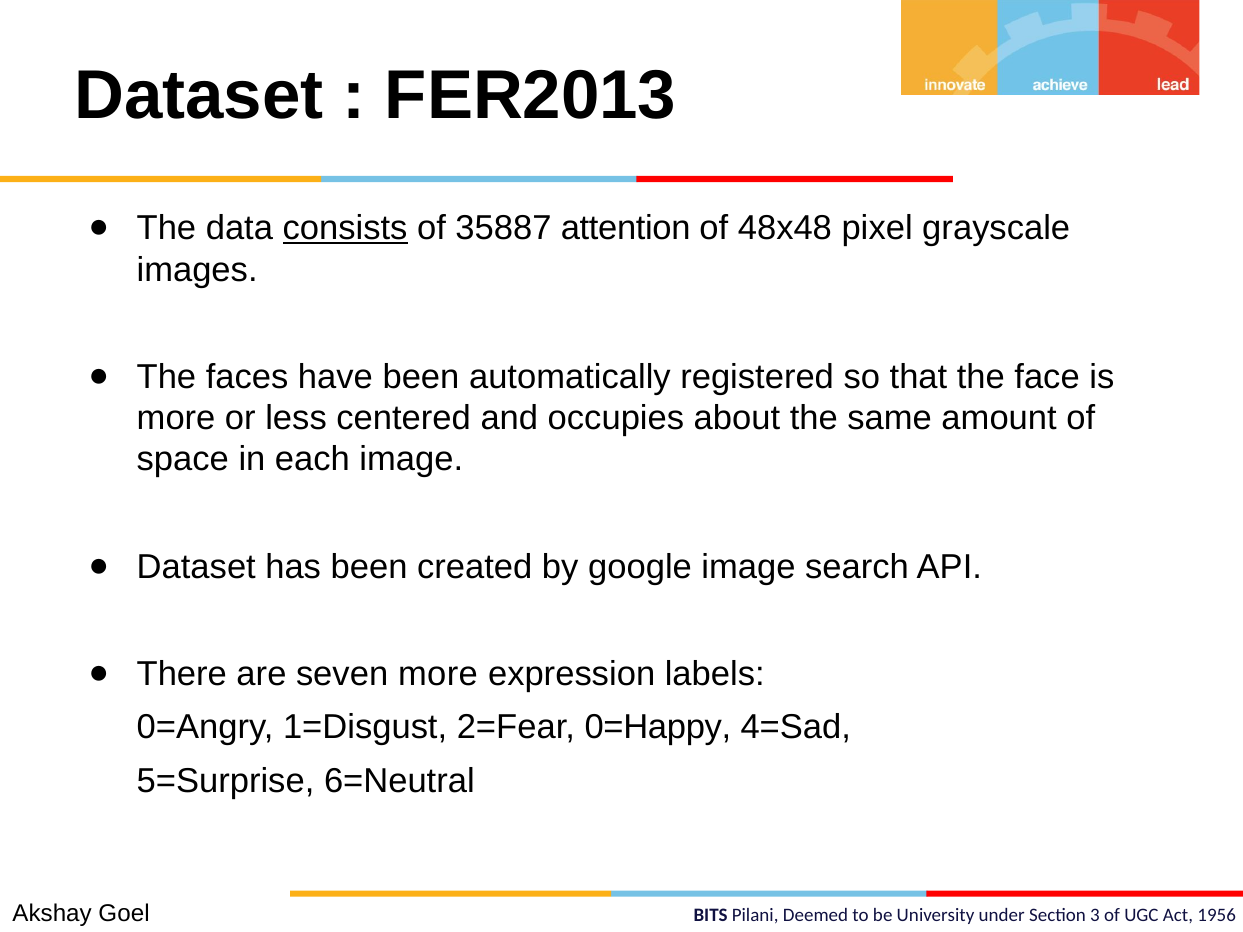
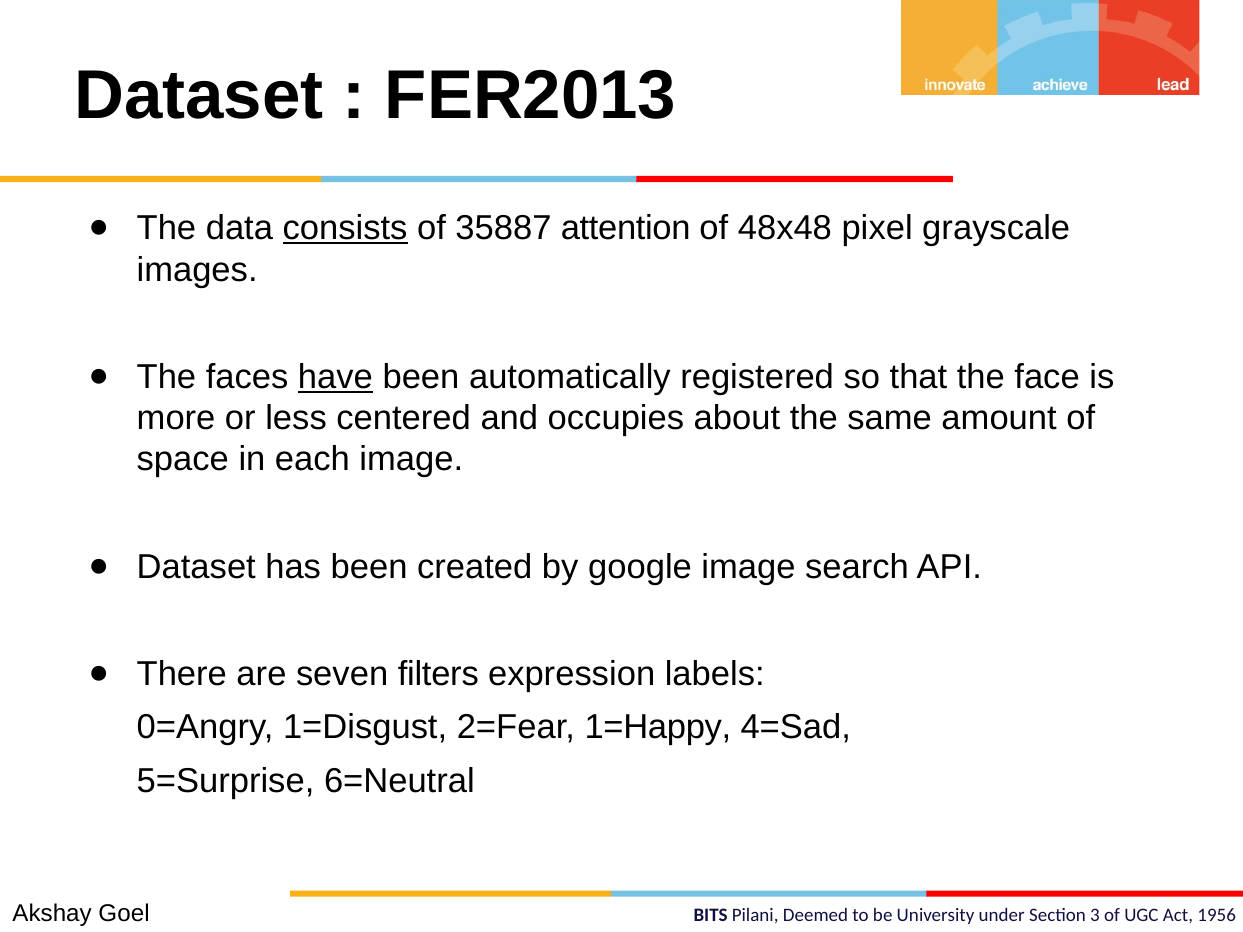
have underline: none -> present
seven more: more -> filters
0=Happy: 0=Happy -> 1=Happy
